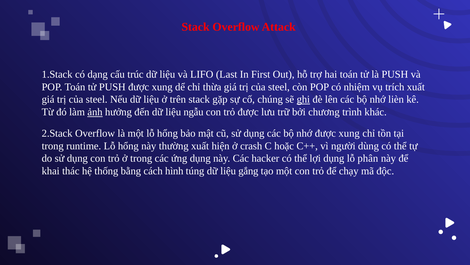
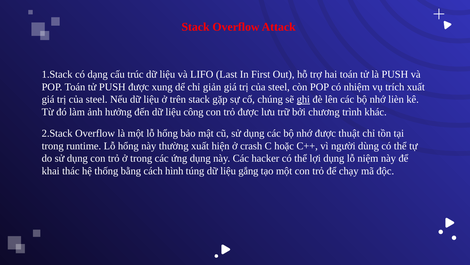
thừa: thừa -> giản
ảnh underline: present -> none
ngẫu: ngẫu -> công
nhớ được xung: xung -> thuật
phân: phân -> niệm
